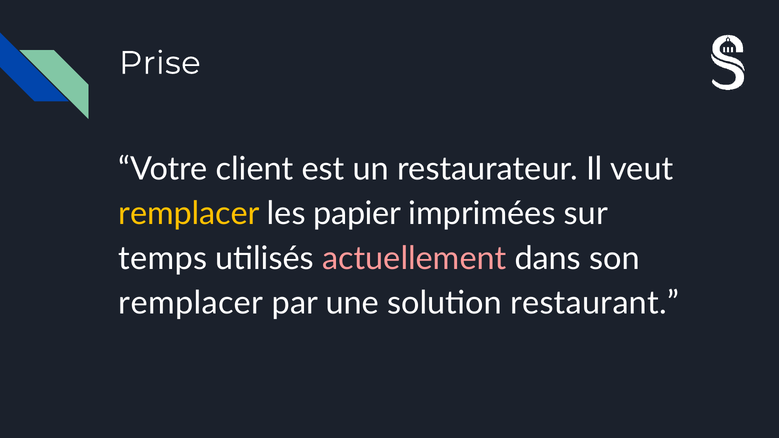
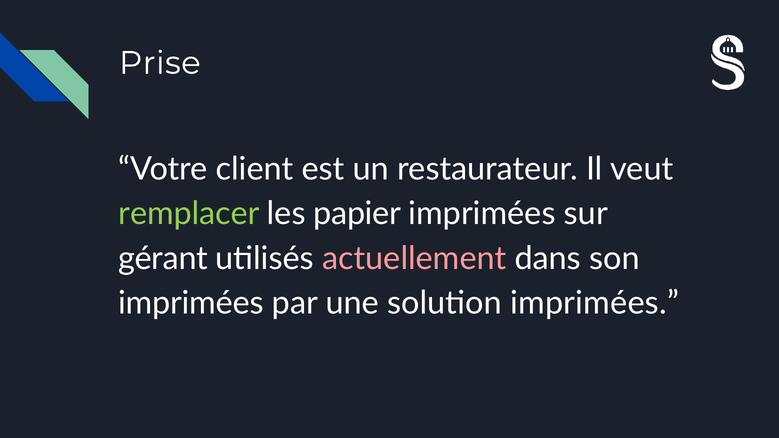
remplacer at (189, 214) colour: yellow -> light green
temps: temps -> gérant
remplacer at (191, 303): remplacer -> imprimées
solution restaurant: restaurant -> imprimées
